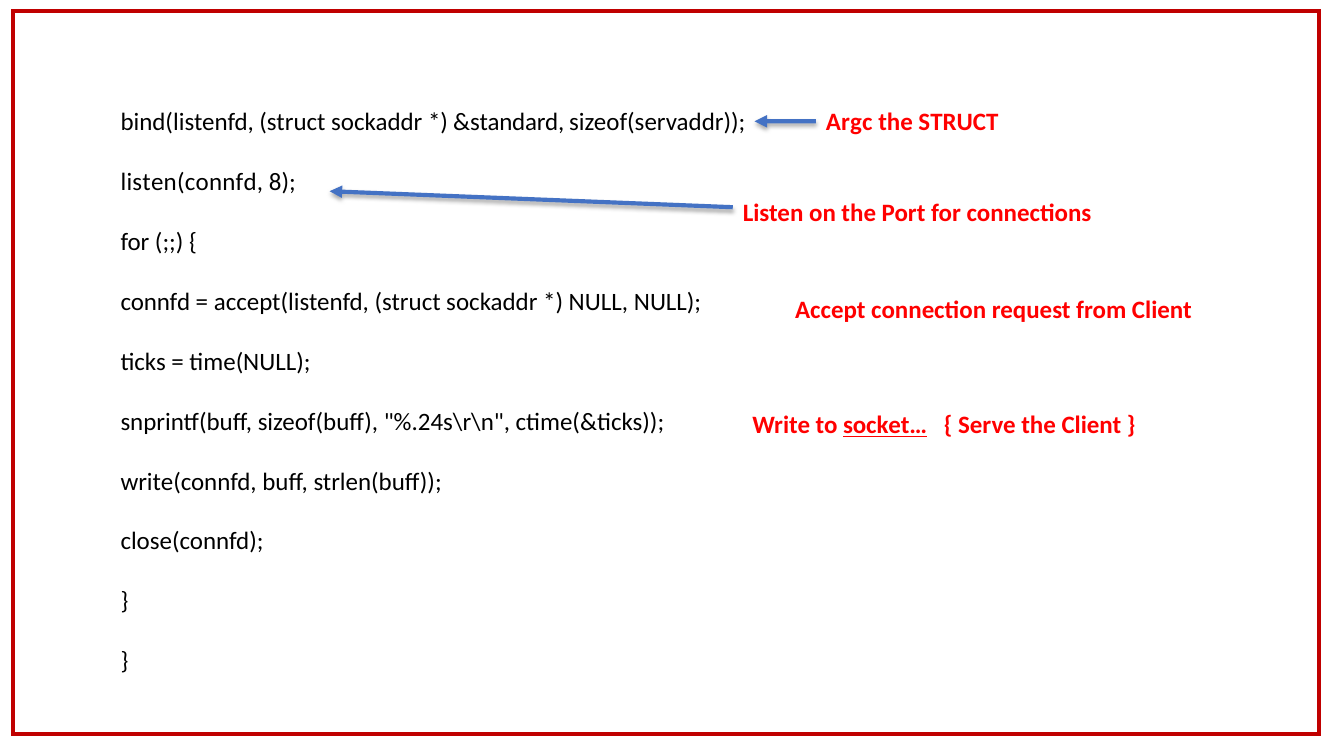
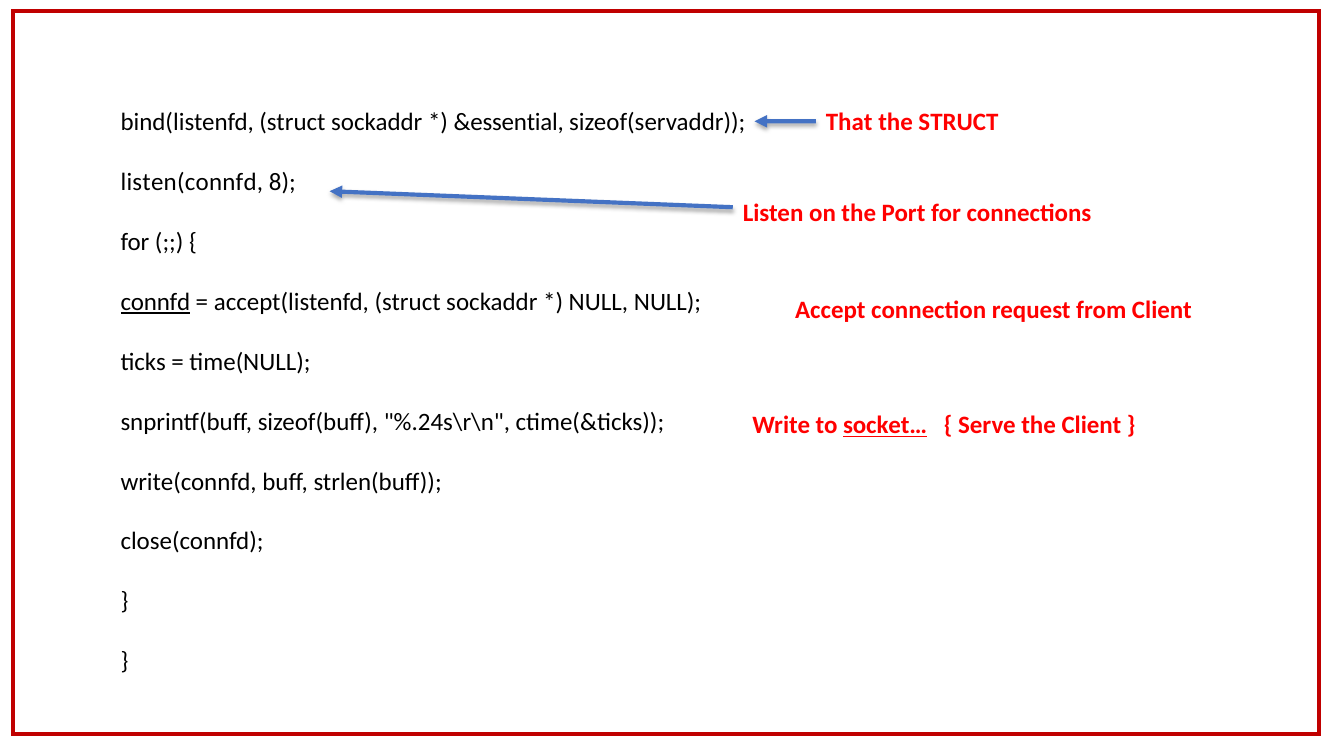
&standard: &standard -> &essential
Argc: Argc -> That
connfd underline: none -> present
